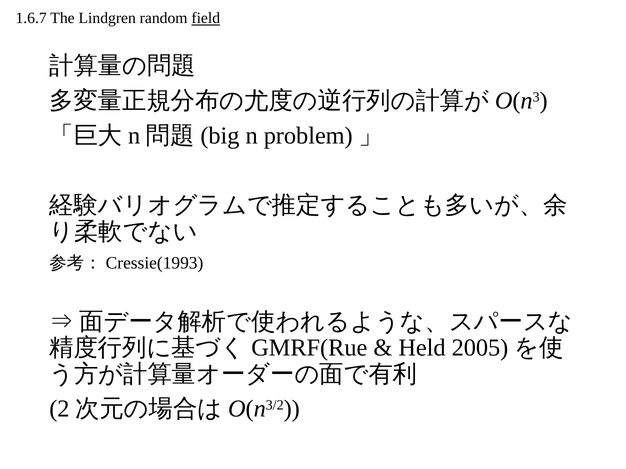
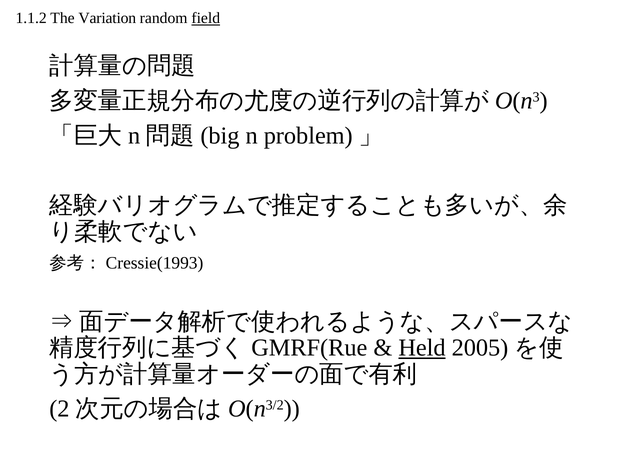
1.6.7: 1.6.7 -> 1.1.2
Lindgren: Lindgren -> Variation
Held underline: none -> present
